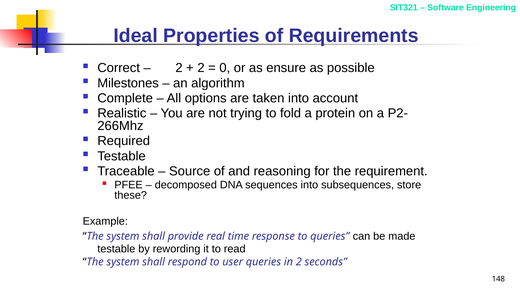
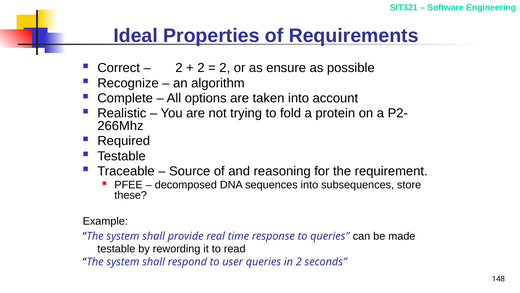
0 at (225, 68): 0 -> 2
Milestones: Milestones -> Recognize
